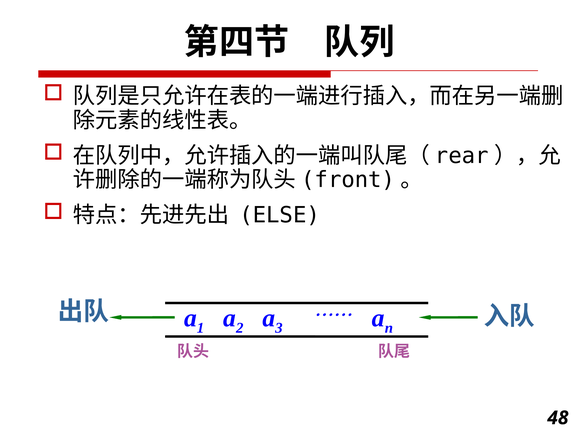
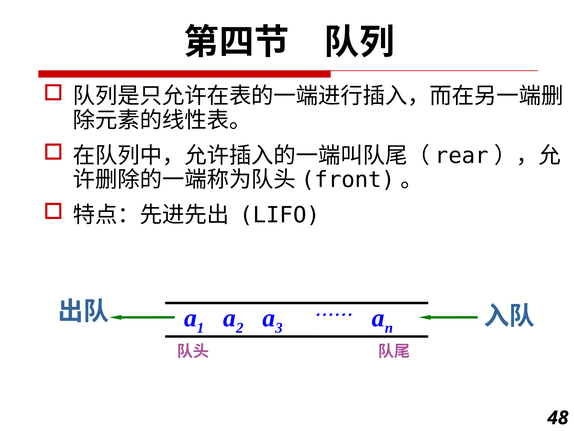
ELSE: ELSE -> LIFO
